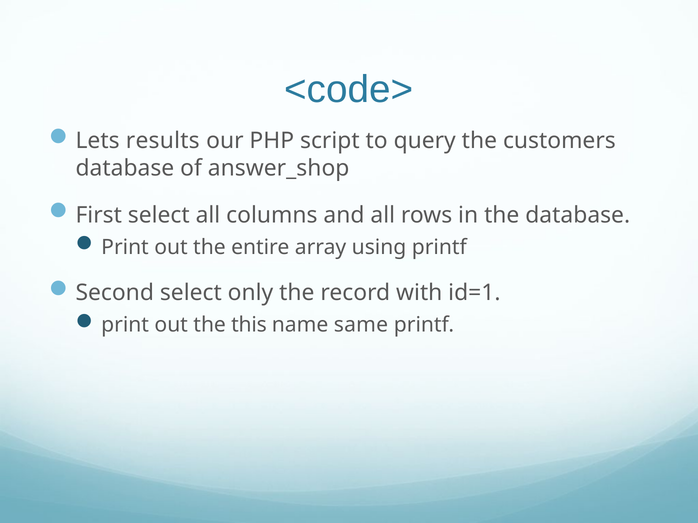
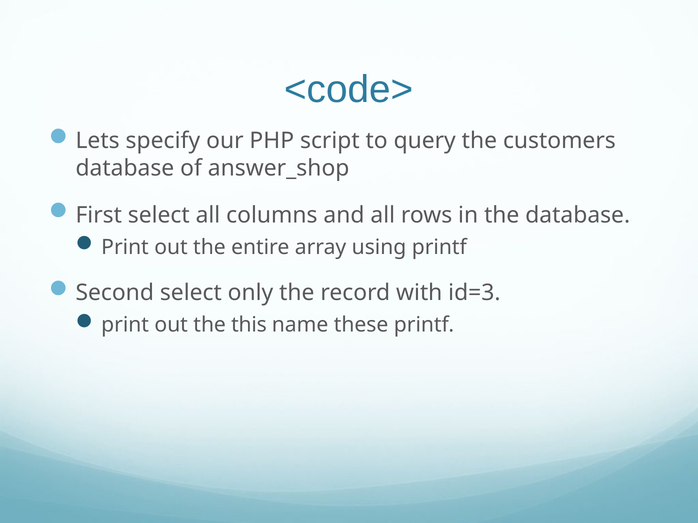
results: results -> specify
id=1: id=1 -> id=3
same: same -> these
